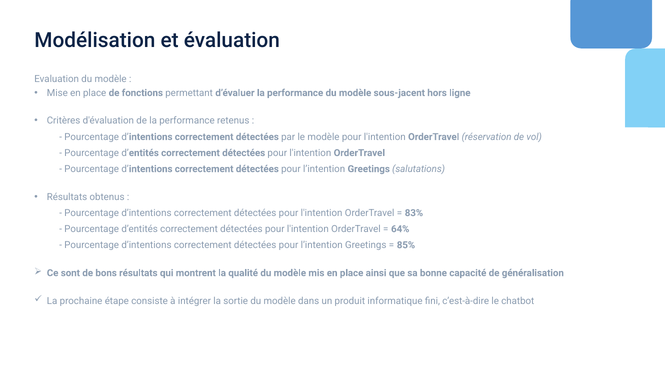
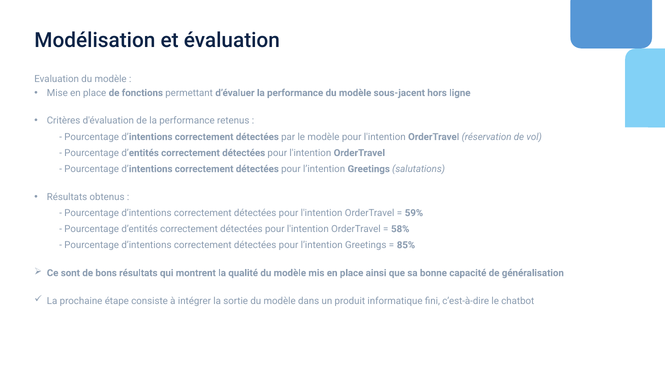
83%: 83% -> 59%
64%: 64% -> 58%
